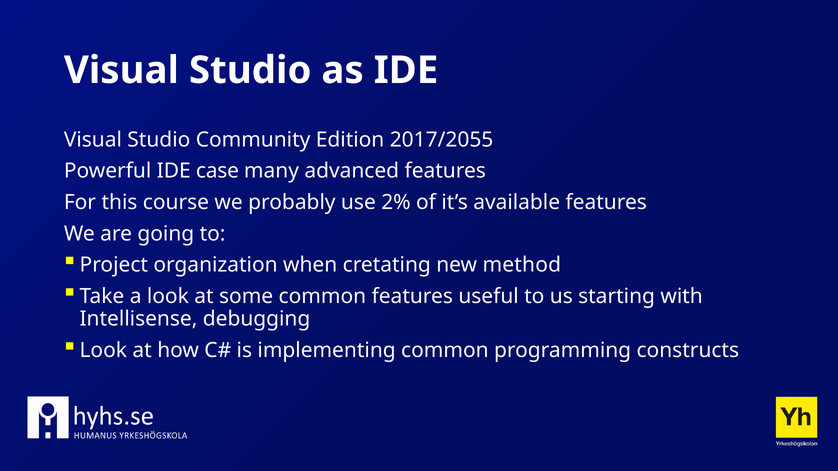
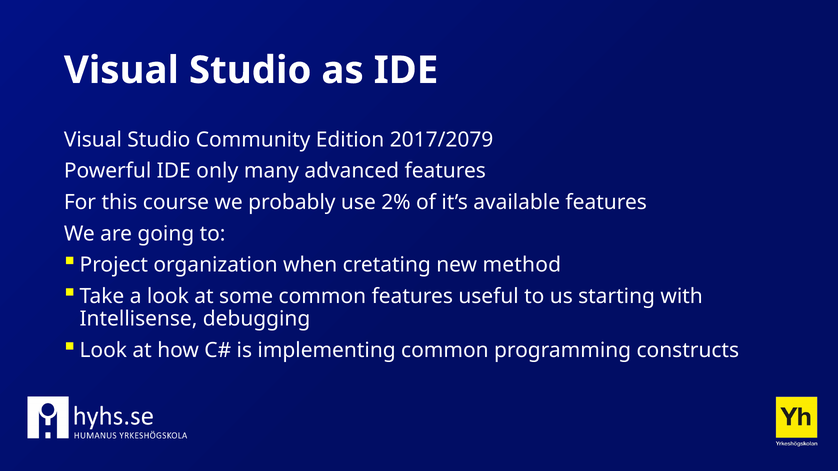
2017/2055: 2017/2055 -> 2017/2079
case: case -> only
